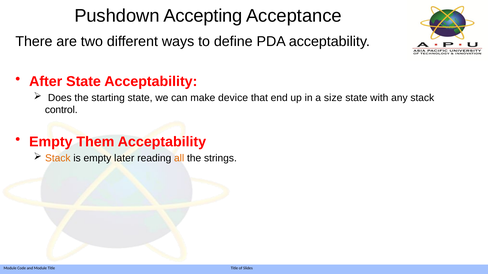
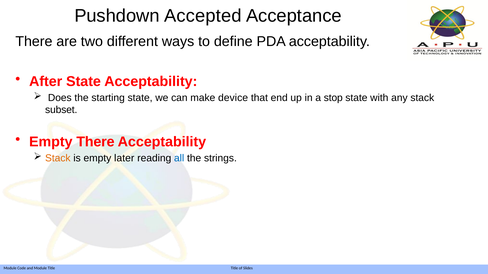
Accepting: Accepting -> Accepted
size: size -> stop
control: control -> subset
Empty Them: Them -> There
all colour: orange -> blue
